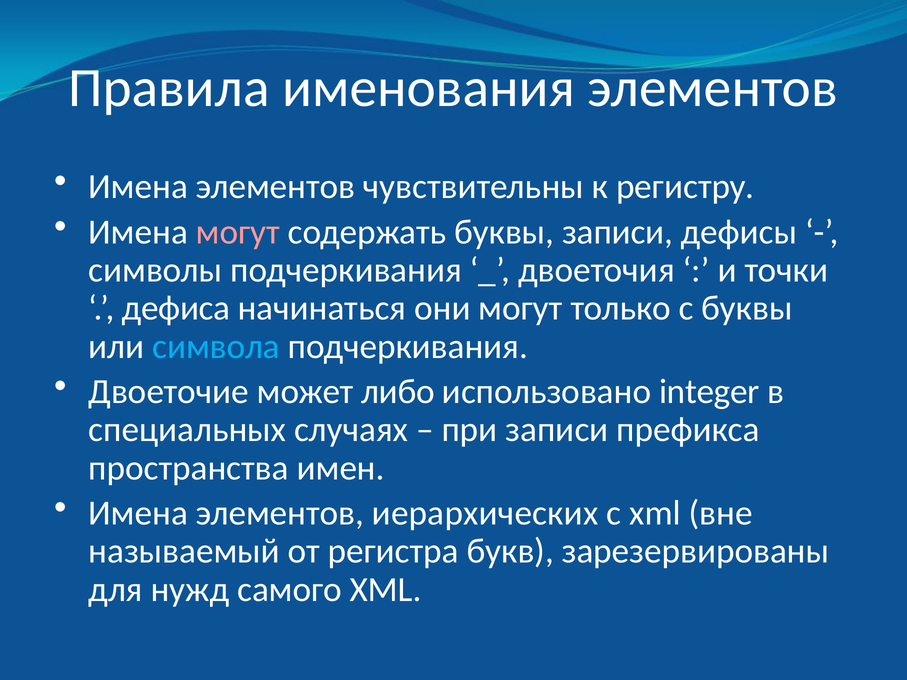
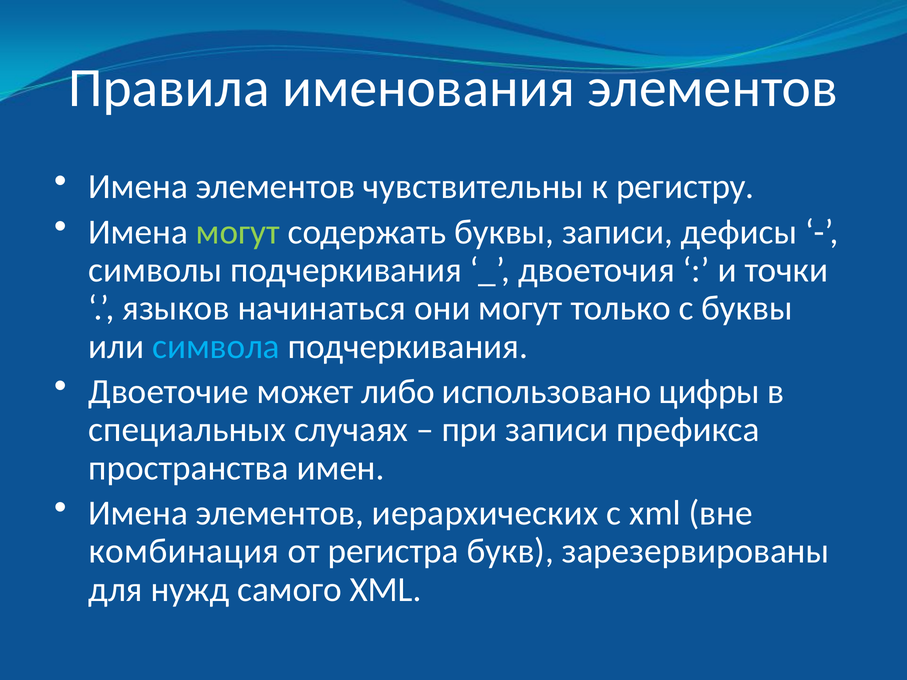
могут at (238, 232) colour: pink -> light green
дефиса: дефиса -> языков
integer: integer -> цифры
называемый: называемый -> комбинация
